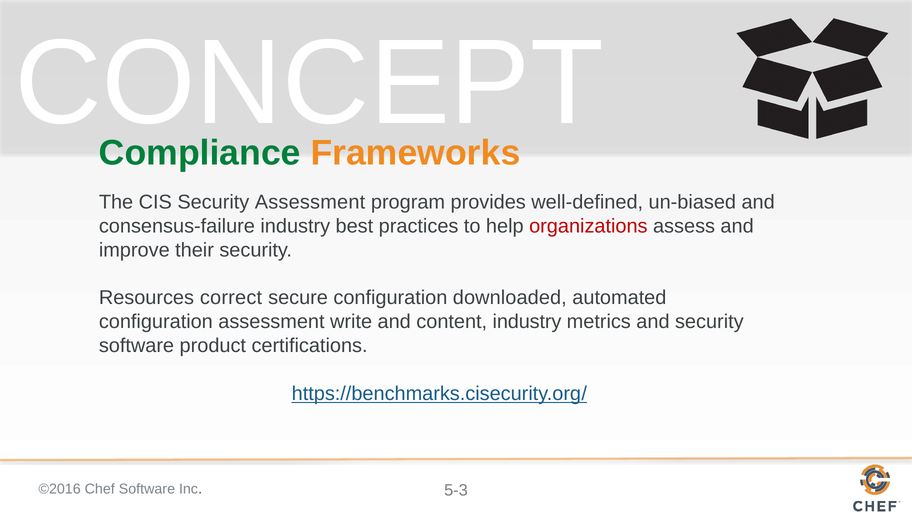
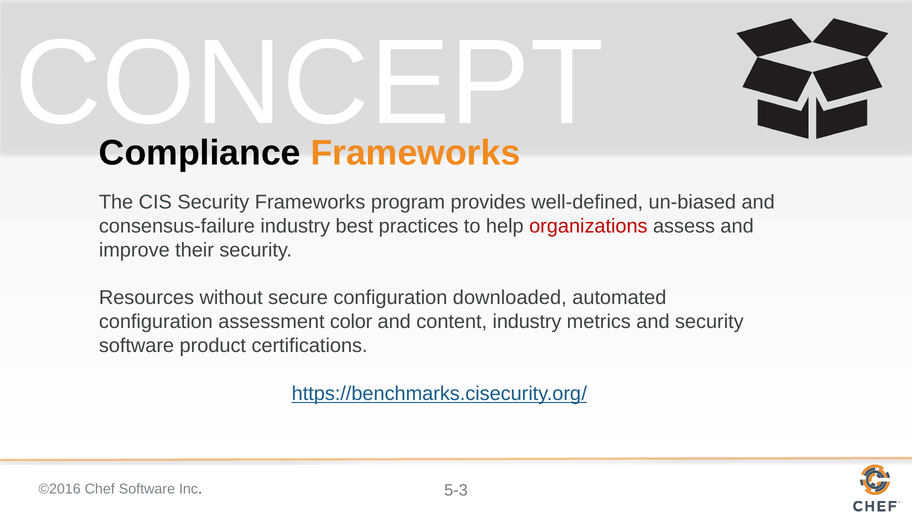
Compliance colour: green -> black
Security Assessment: Assessment -> Frameworks
correct: correct -> without
write: write -> color
